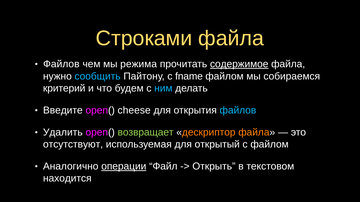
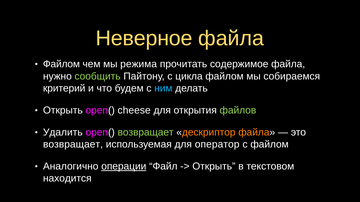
Строками: Строками -> Неверное
Файлов at (61, 64): Файлов -> Файлом
содержимое underline: present -> none
сообщить colour: light blue -> light green
fname: fname -> цикла
Введите at (63, 111): Введите -> Открыть
файлов at (238, 111) colour: light blue -> light green
отсутствуют at (73, 145): отсутствуют -> возвращает
открытый: открытый -> оператор
